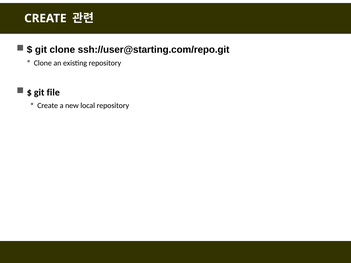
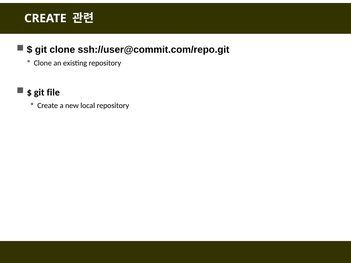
ssh://user@starting.com/repo.git: ssh://user@starting.com/repo.git -> ssh://user@commit.com/repo.git
